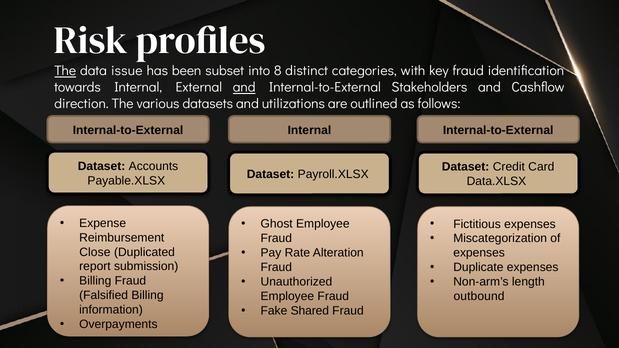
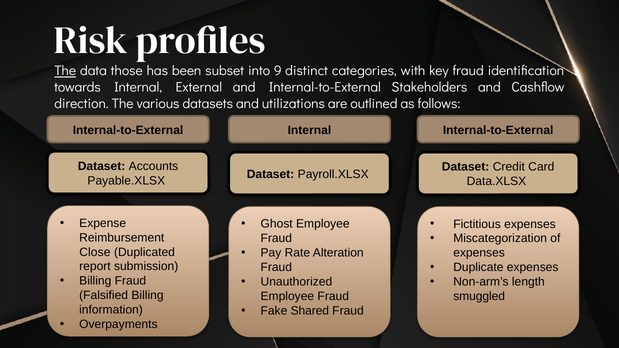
issue: issue -> those
8: 8 -> 9
and at (244, 87) underline: present -> none
outbound: outbound -> smuggled
